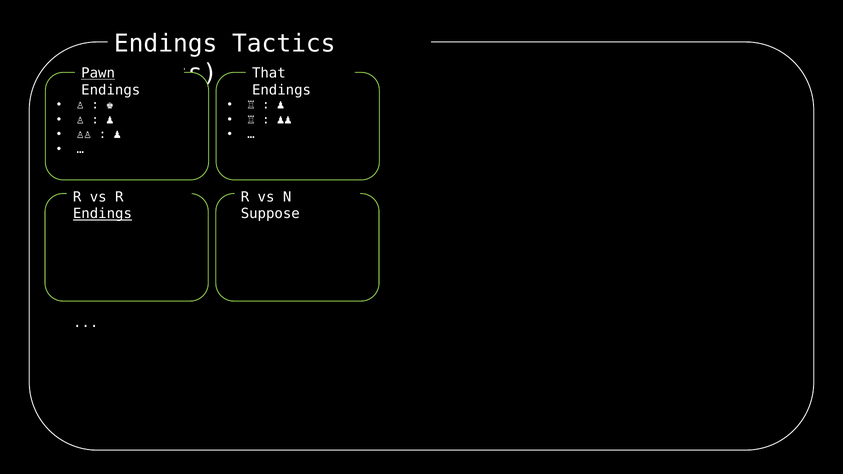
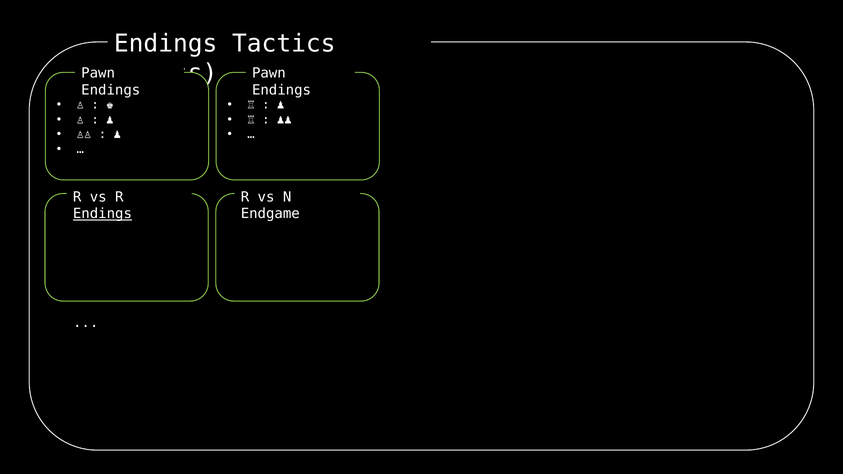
Pawn at (98, 73) underline: present -> none
That at (269, 73): That -> Pawn
Suppose: Suppose -> Endgame
